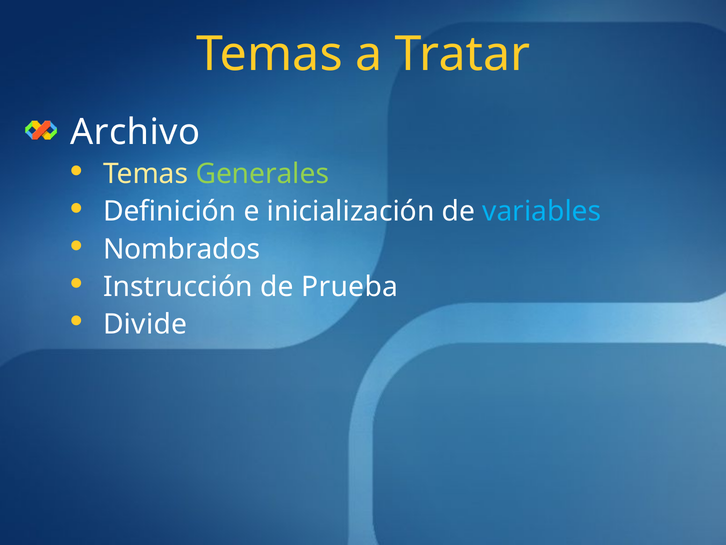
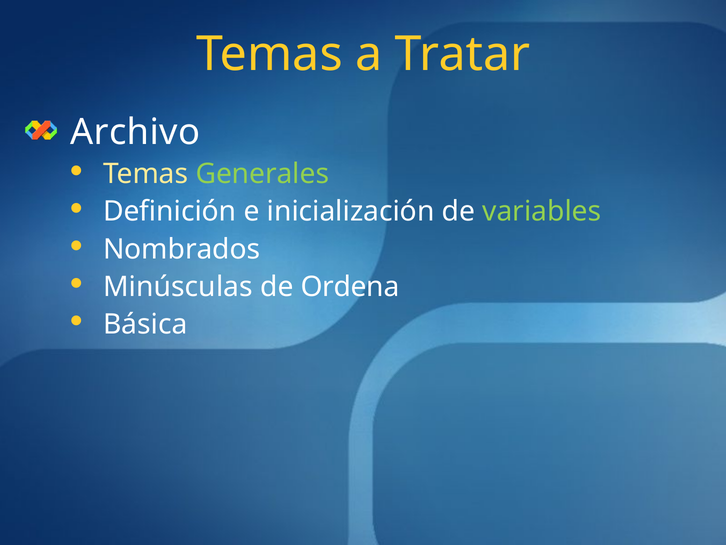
variables colour: light blue -> light green
Instrucción: Instrucción -> Minúsculas
Prueba: Prueba -> Ordena
Divide: Divide -> Básica
